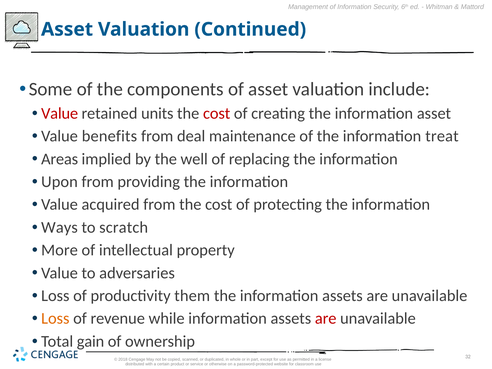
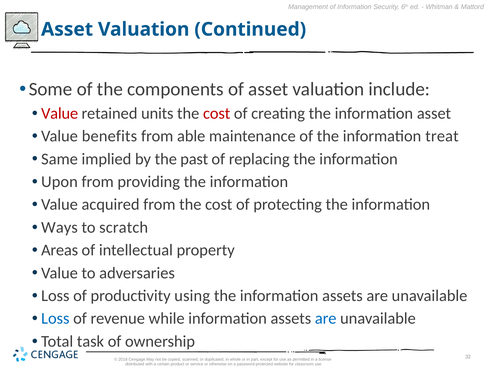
deal: deal -> able
Areas: Areas -> Same
well: well -> past
More: More -> Areas
them: them -> using
Loss at (55, 319) colour: orange -> blue
are at (326, 319) colour: red -> blue
gain: gain -> task
